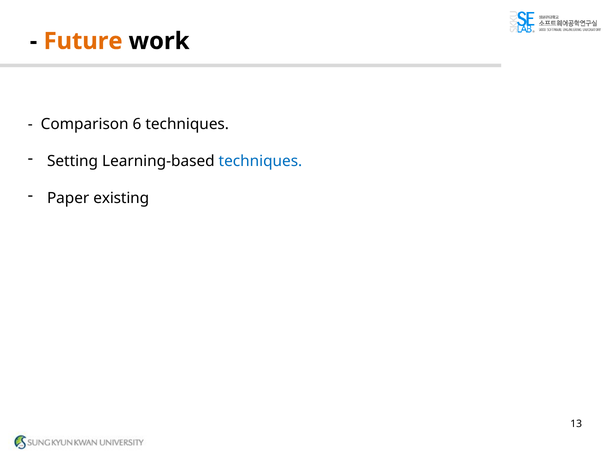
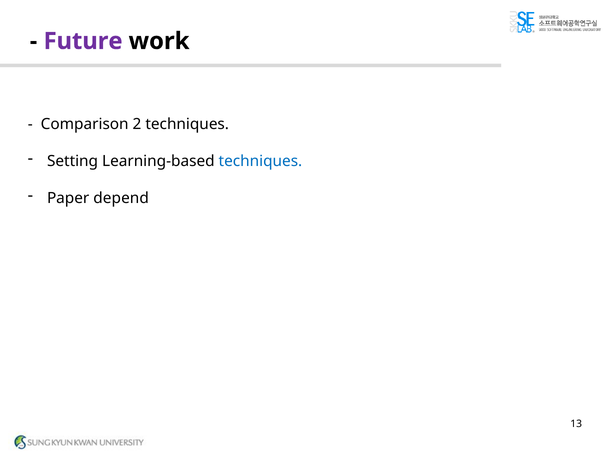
Future colour: orange -> purple
6: 6 -> 2
existing: existing -> depend
